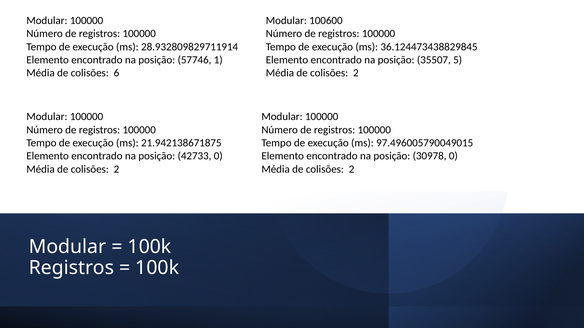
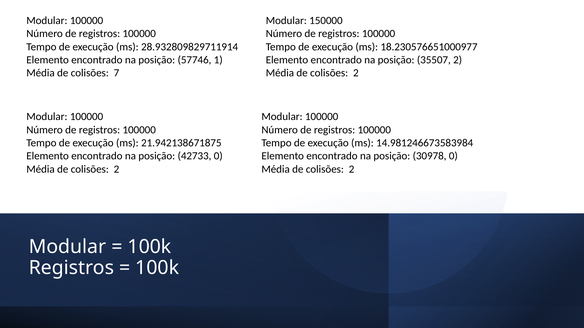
100600: 100600 -> 150000
36.124473438829845: 36.124473438829845 -> 18.230576651000977
35507 5: 5 -> 2
6: 6 -> 7
97.496005790049015: 97.496005790049015 -> 14.981246673583984
